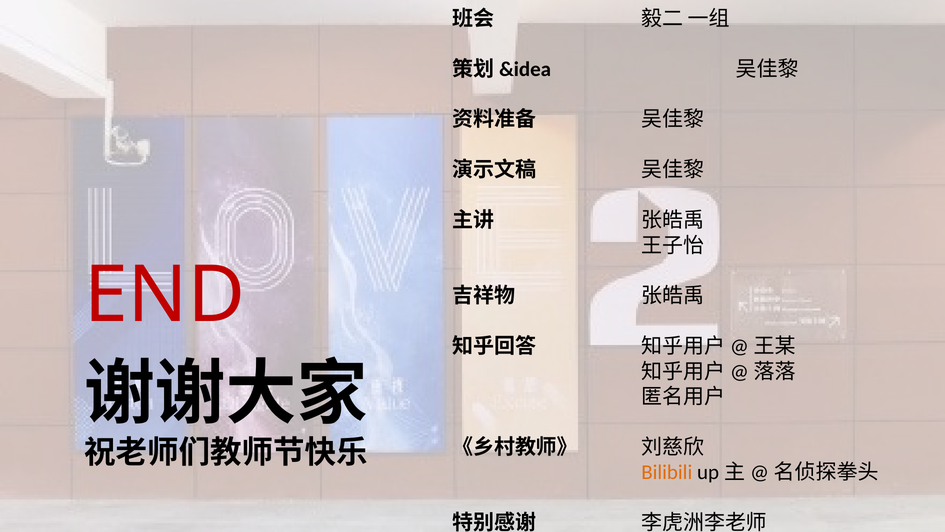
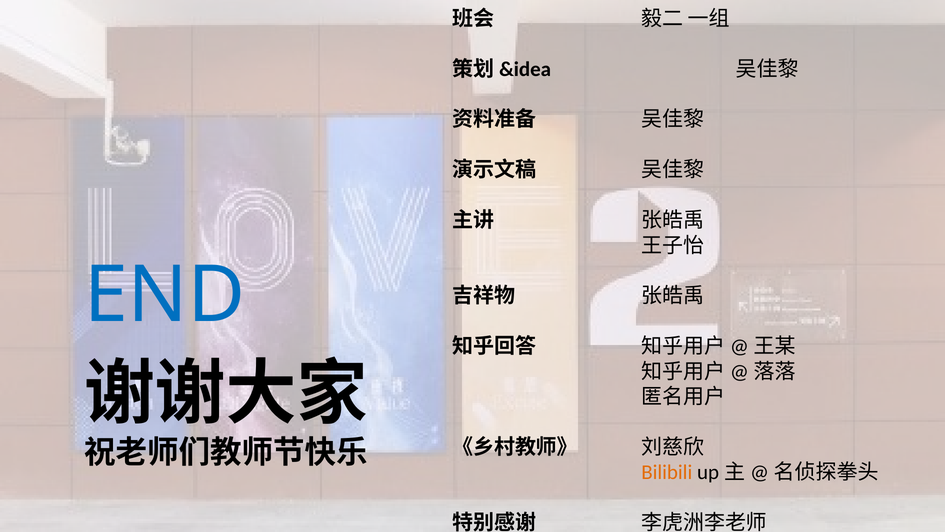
END colour: red -> blue
